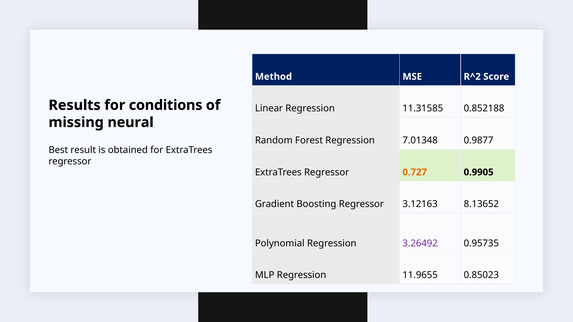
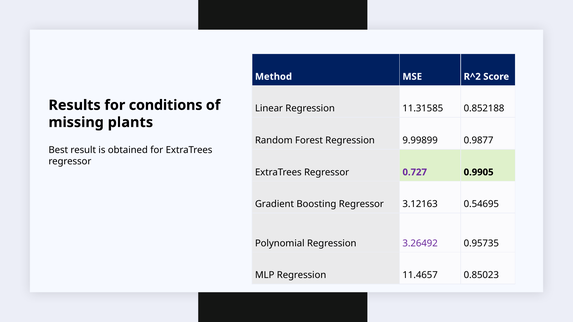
neural: neural -> plants
7.01348: 7.01348 -> 9.99899
0.727 colour: orange -> purple
8.13652: 8.13652 -> 0.54695
11.9655: 11.9655 -> 11.4657
